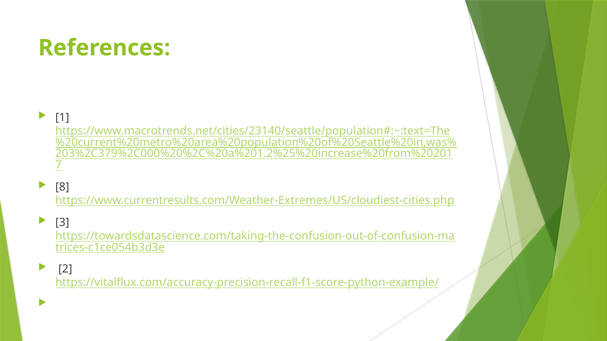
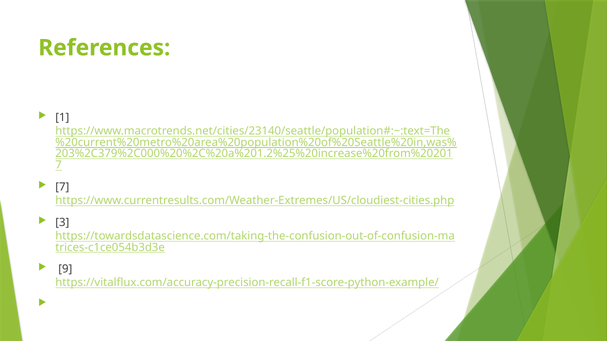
8 at (62, 187): 8 -> 7
2: 2 -> 9
